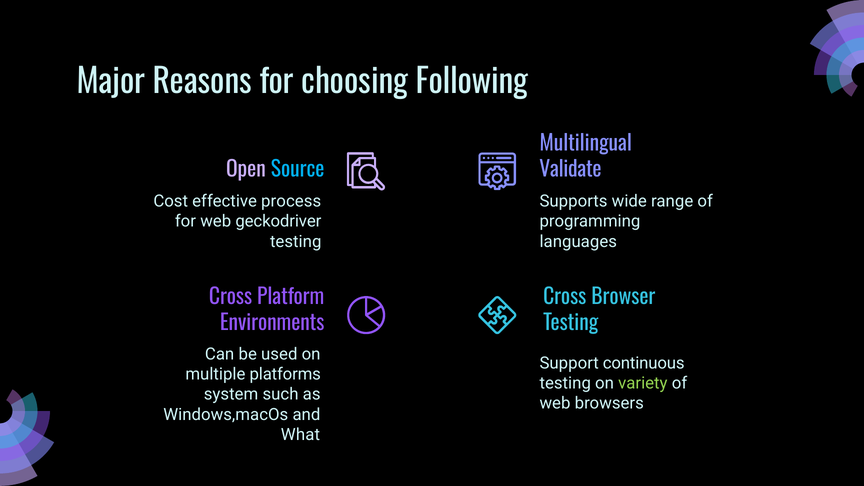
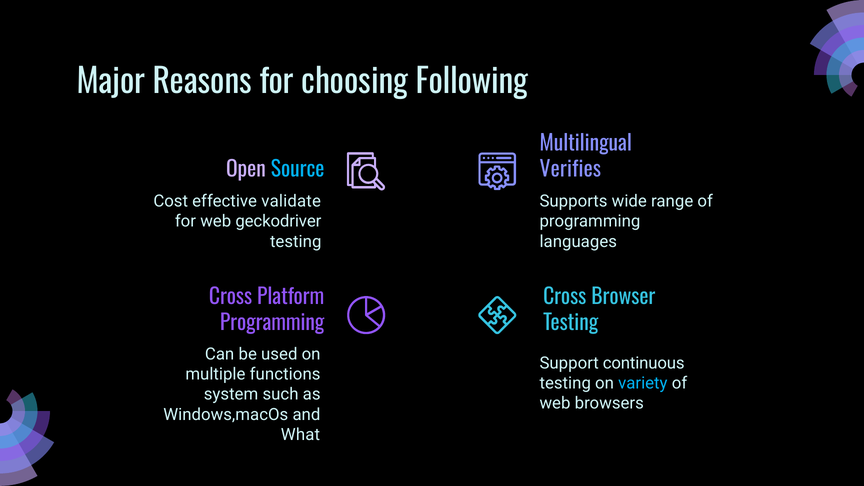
Validate: Validate -> Verifies
process: process -> validate
Environments at (272, 323): Environments -> Programming
platforms: platforms -> functions
variety colour: light green -> light blue
